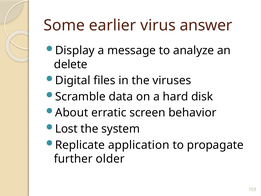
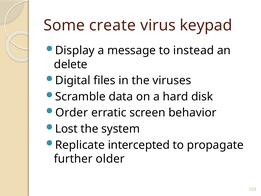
earlier: earlier -> create
answer: answer -> keypad
analyze: analyze -> instead
About: About -> Order
application: application -> intercepted
